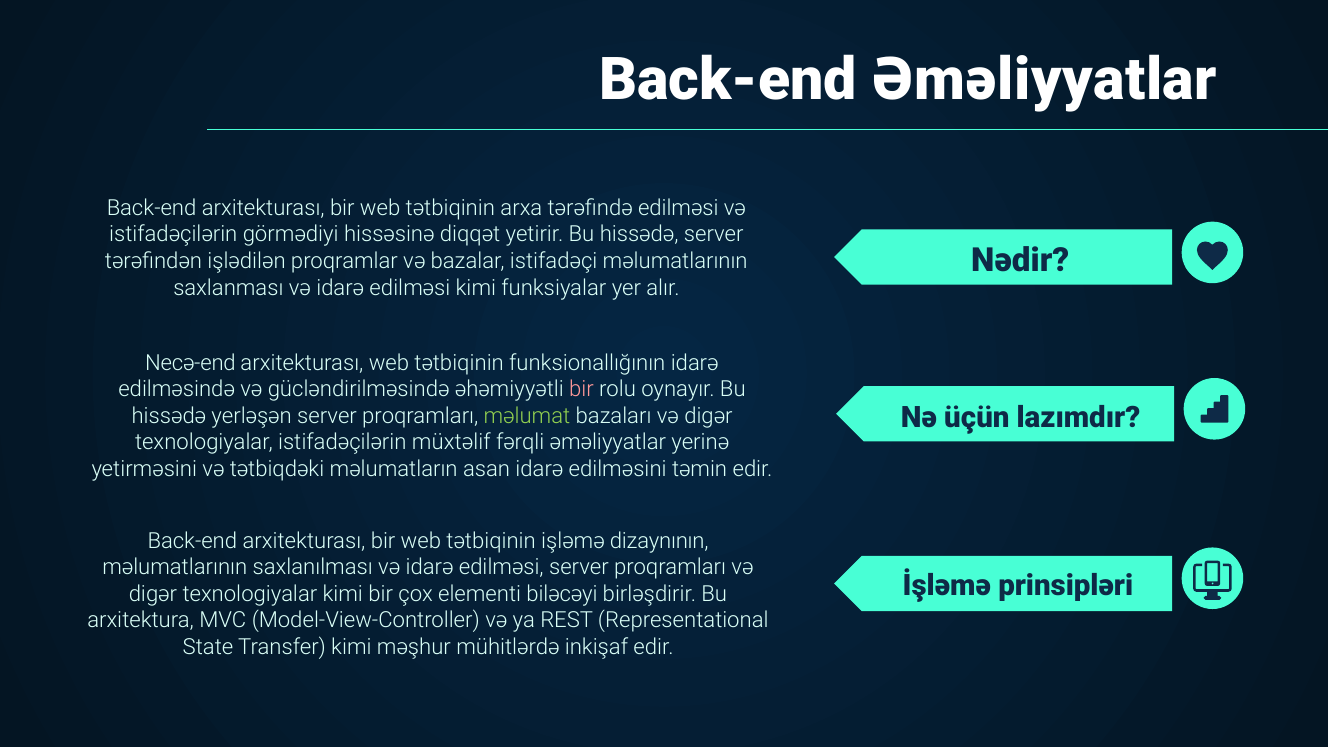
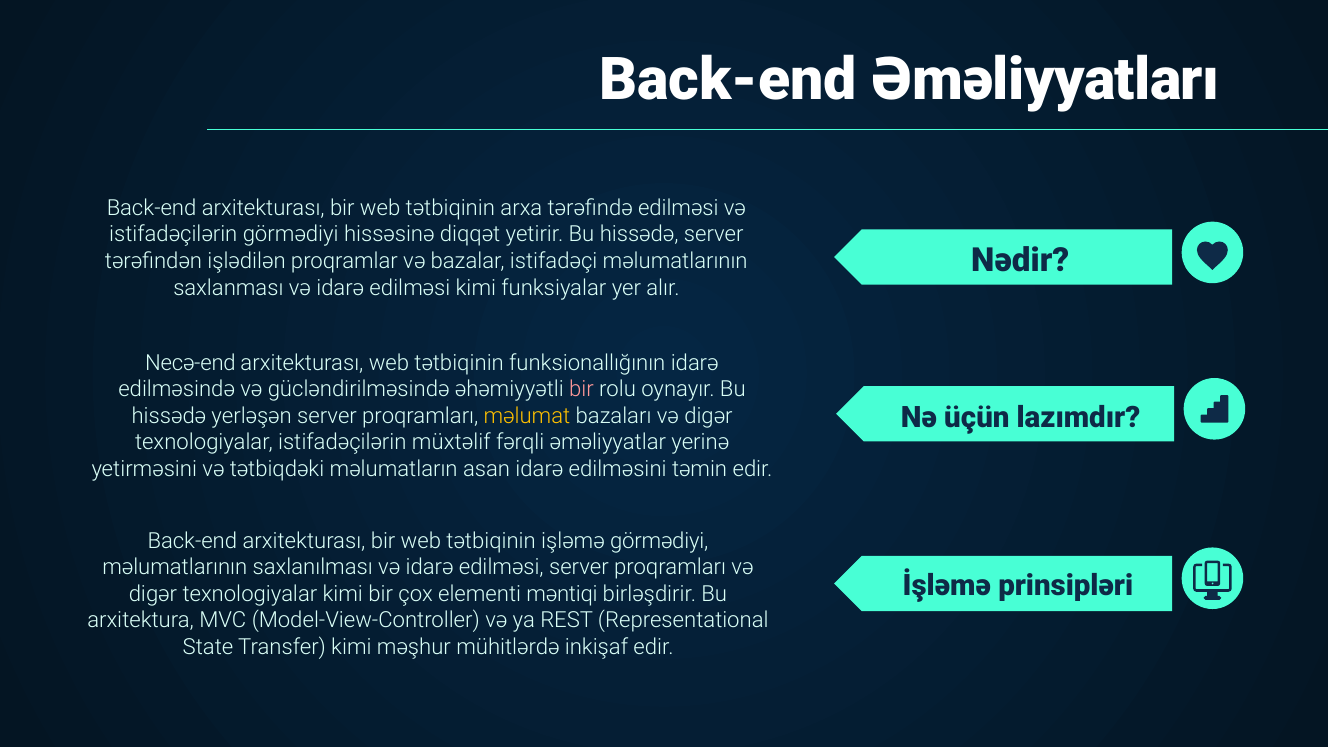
Back-end Əməliyyatlar: Əməliyyatlar -> Əməliyyatları
məlumat colour: light green -> yellow
işləmə dizaynının: dizaynının -> görmədiyi
biləcəyi: biləcəyi -> məntiqi
